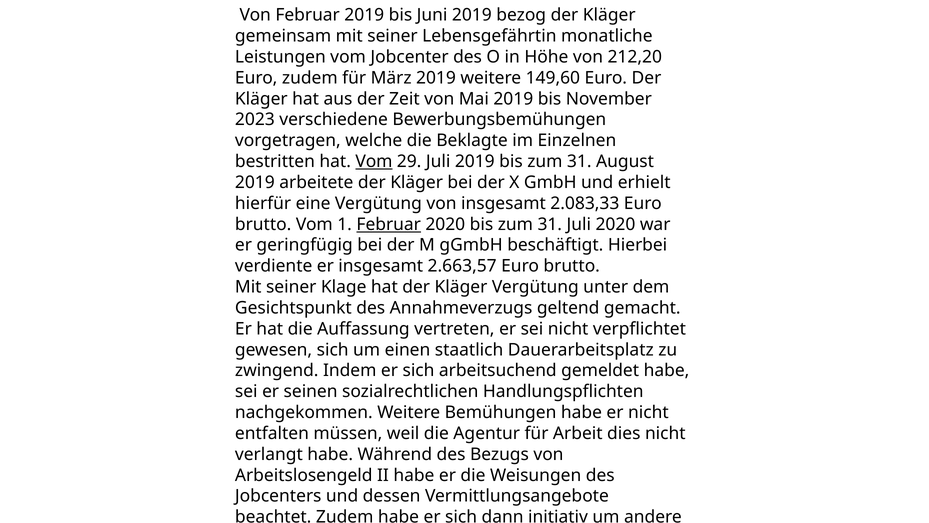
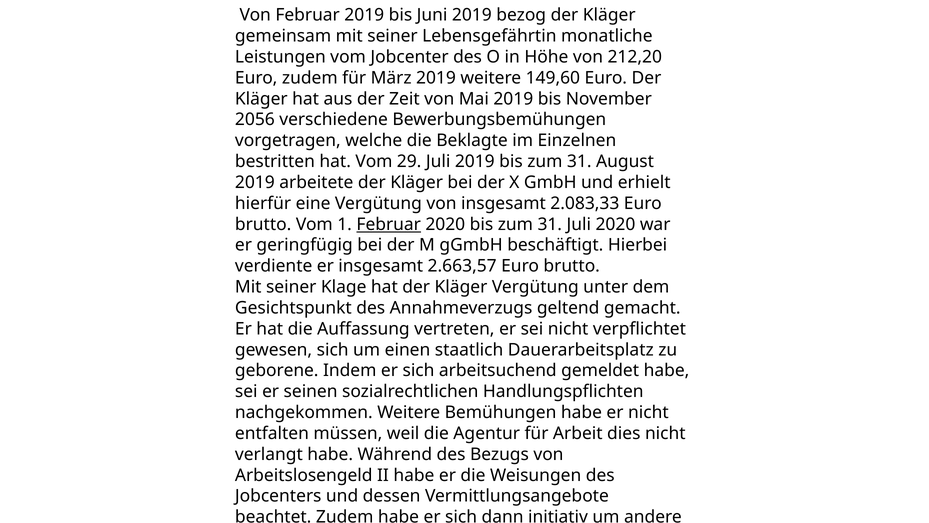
2023: 2023 -> 2056
Vom at (374, 161) underline: present -> none
zwingend: zwingend -> geborene
